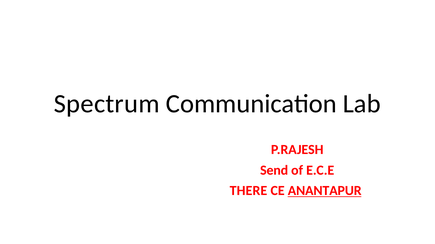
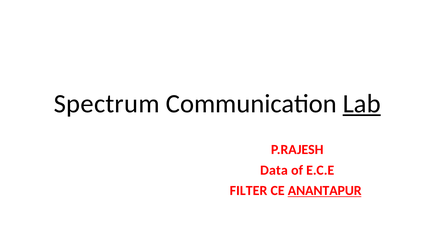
Lab underline: none -> present
Send: Send -> Data
THERE: THERE -> FILTER
